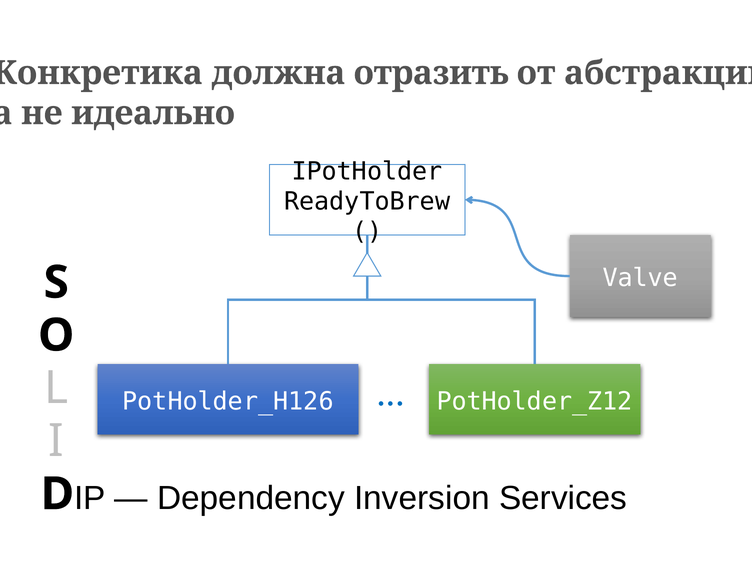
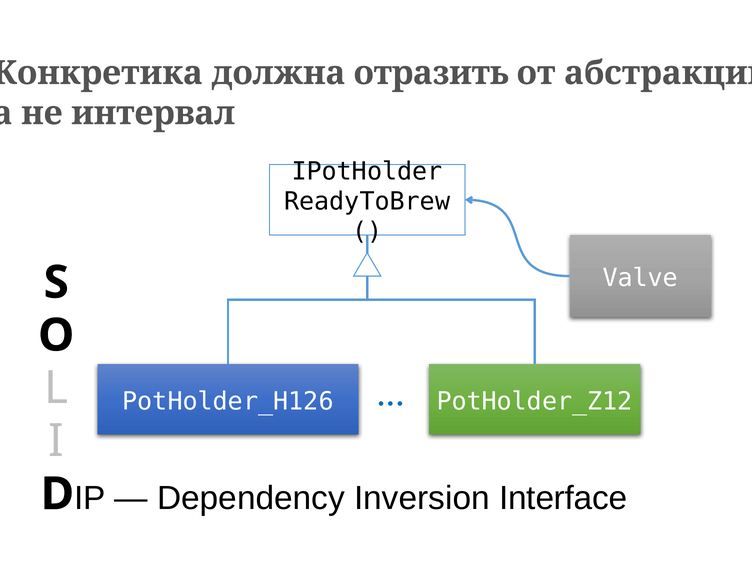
идеально: идеально -> интервал
Services: Services -> Interface
